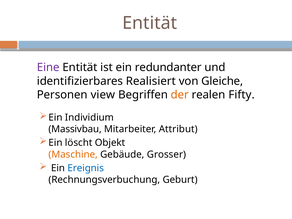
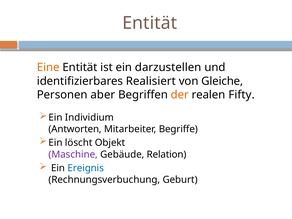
Eine colour: purple -> orange
redundanter: redundanter -> darzustellen
view: view -> aber
Massivbau: Massivbau -> Antworten
Attribut: Attribut -> Begriffe
Maschine colour: orange -> purple
Grosser: Grosser -> Relation
